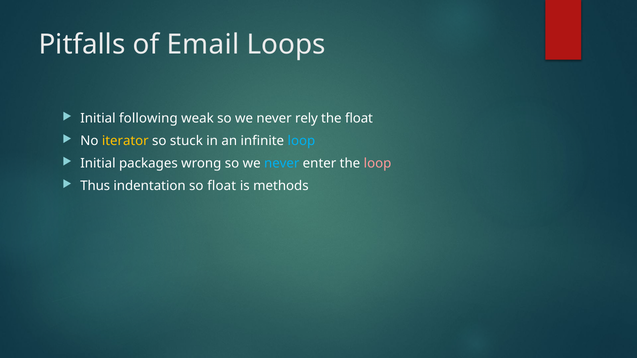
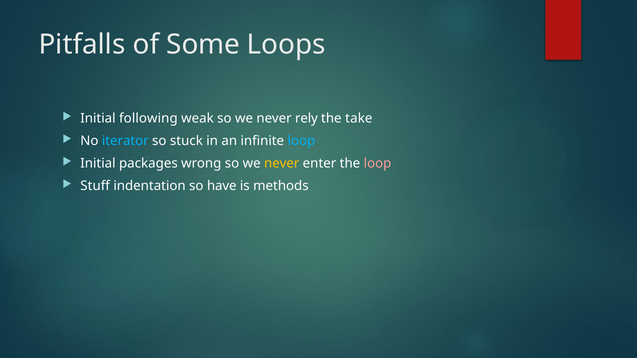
Email: Email -> Some
the float: float -> take
iterator colour: yellow -> light blue
never at (282, 164) colour: light blue -> yellow
Thus: Thus -> Stuff
so float: float -> have
